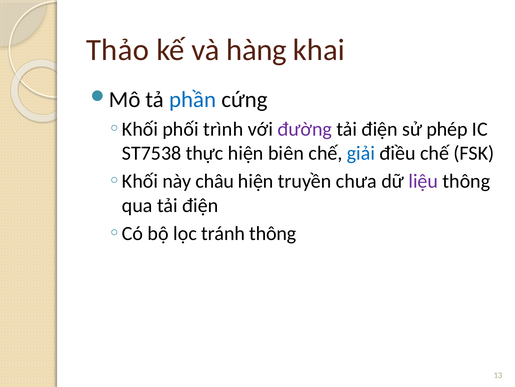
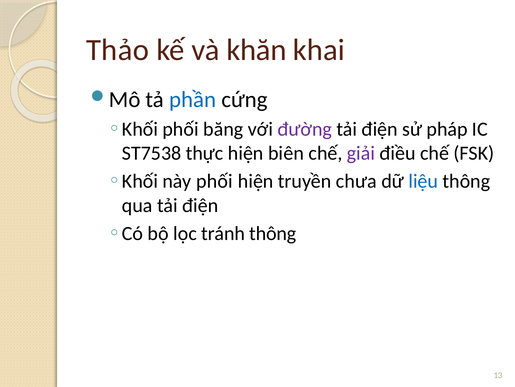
hàng: hàng -> khăn
trình: trình -> băng
phép: phép -> pháp
giải colour: blue -> purple
này châu: châu -> phối
liệu colour: purple -> blue
